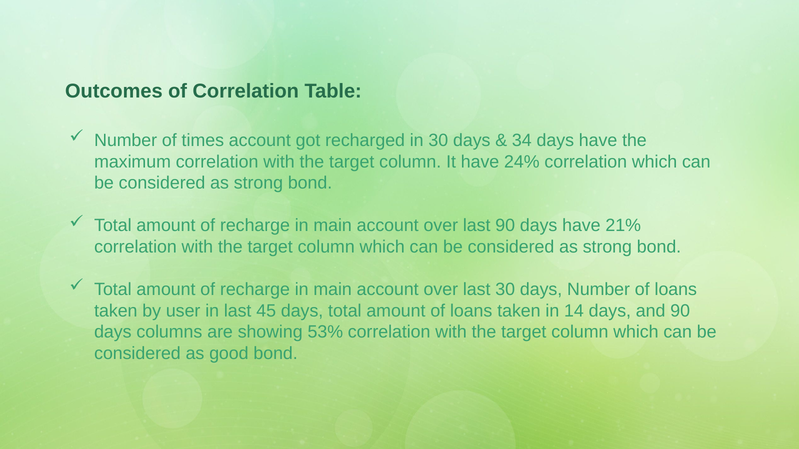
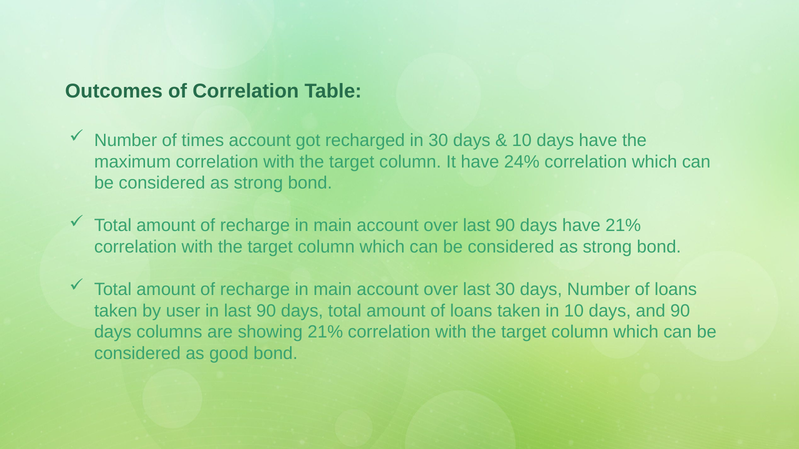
34 at (522, 141): 34 -> 10
in last 45: 45 -> 90
in 14: 14 -> 10
showing 53%: 53% -> 21%
